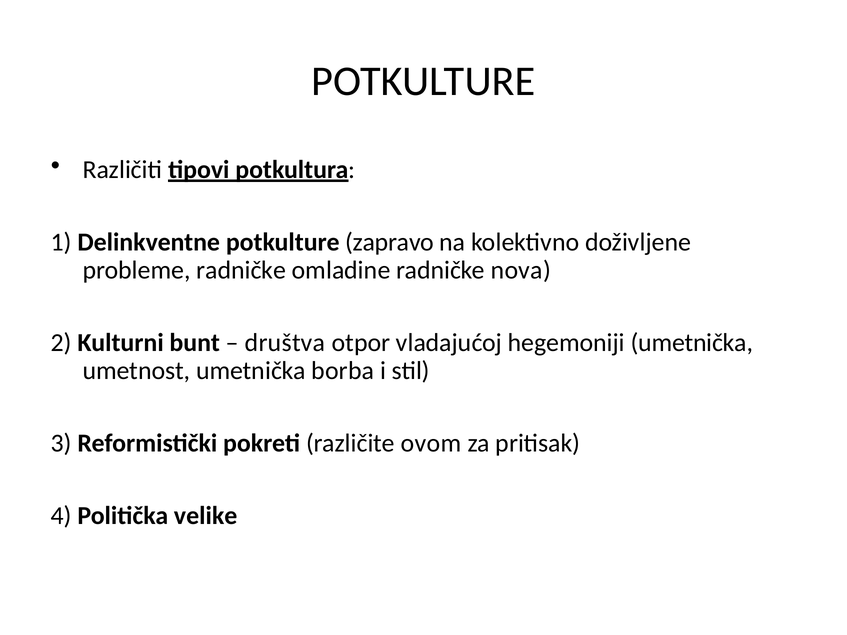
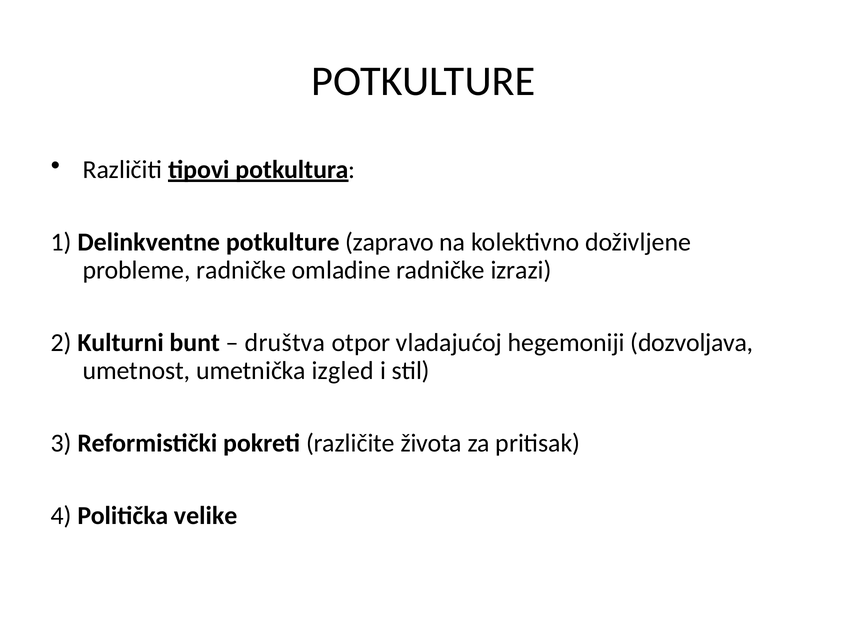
nova: nova -> izrazi
hegemoniji umetnička: umetnička -> dozvoljava
borba: borba -> izgled
ovom: ovom -> života
